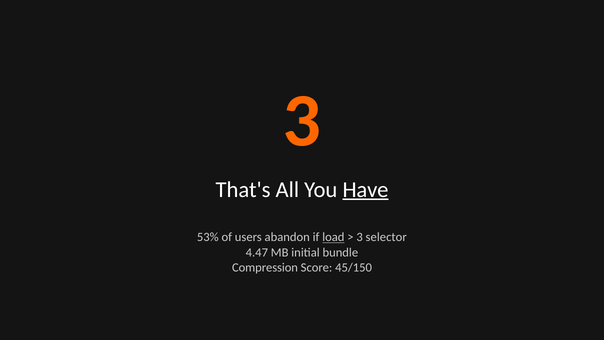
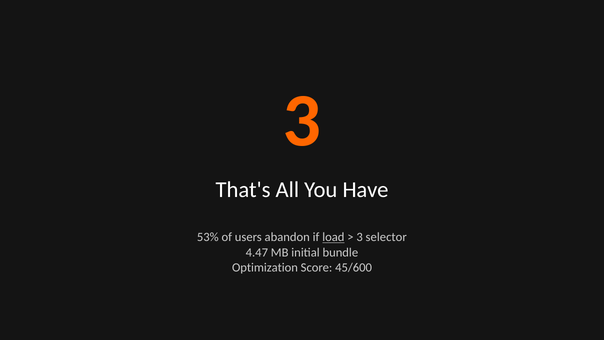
Have underline: present -> none
Compression: Compression -> Optimization
45/150: 45/150 -> 45/600
